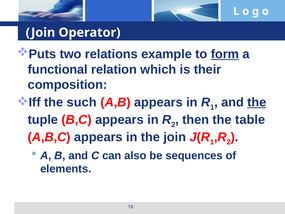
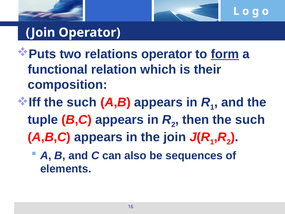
relations example: example -> operator
the at (257, 102) underline: present -> none
then the table: table -> such
